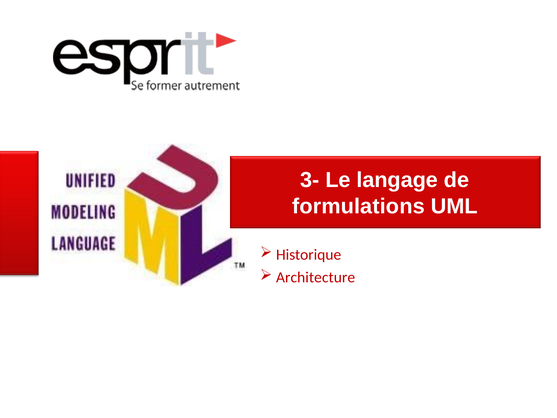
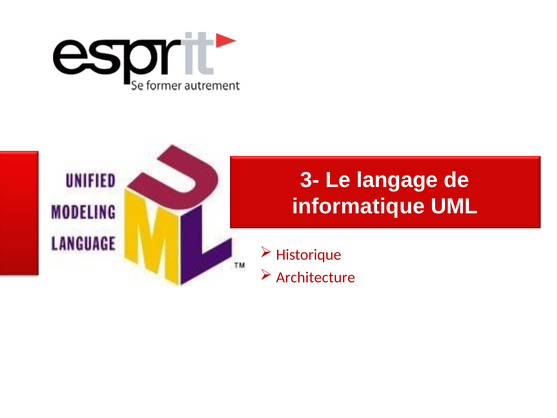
formulations: formulations -> informatique
